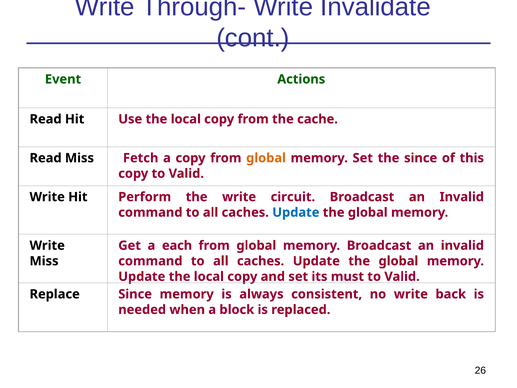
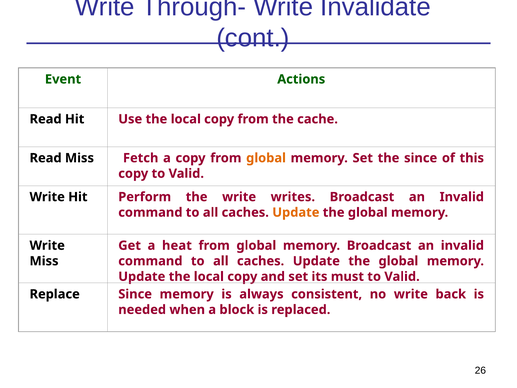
circuit: circuit -> writes
Update at (296, 212) colour: blue -> orange
each: each -> heat
